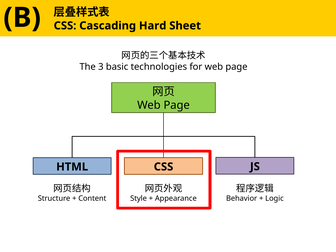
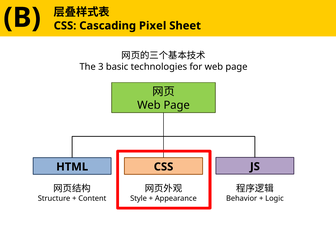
Hard: Hard -> Pixel
